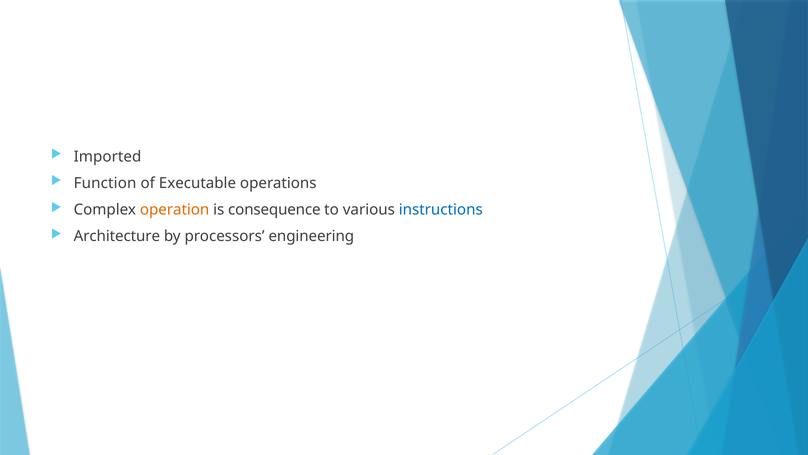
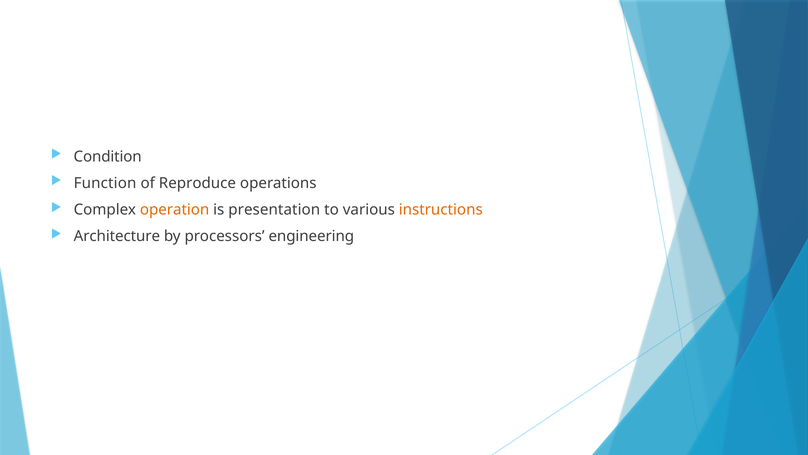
Imported: Imported -> Condition
Executable: Executable -> Reproduce
consequence: consequence -> presentation
instructions colour: blue -> orange
